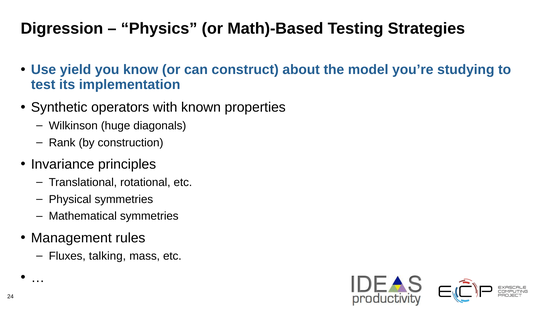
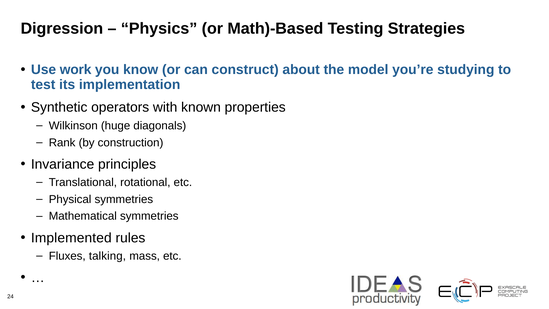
yield: yield -> work
Management: Management -> Implemented
